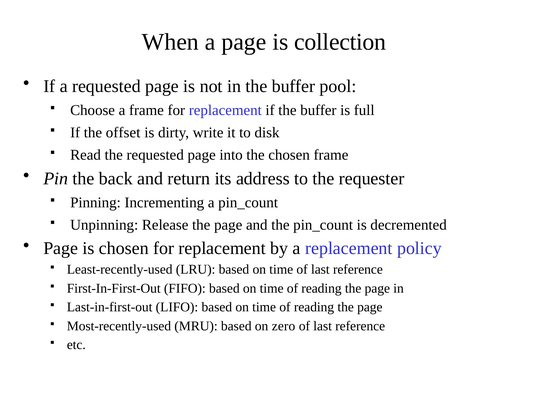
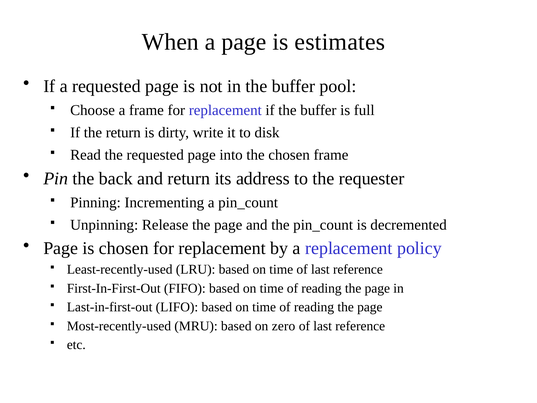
collection: collection -> estimates
the offset: offset -> return
